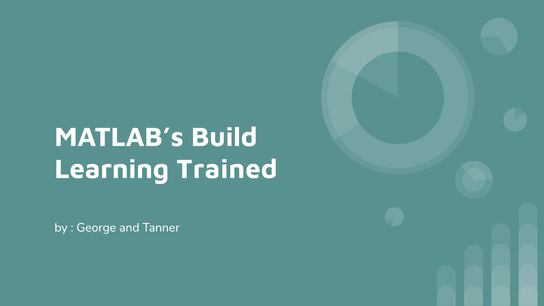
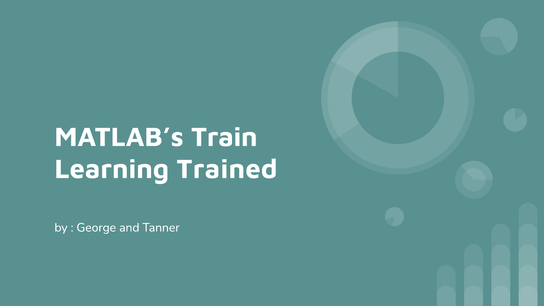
Build: Build -> Train
